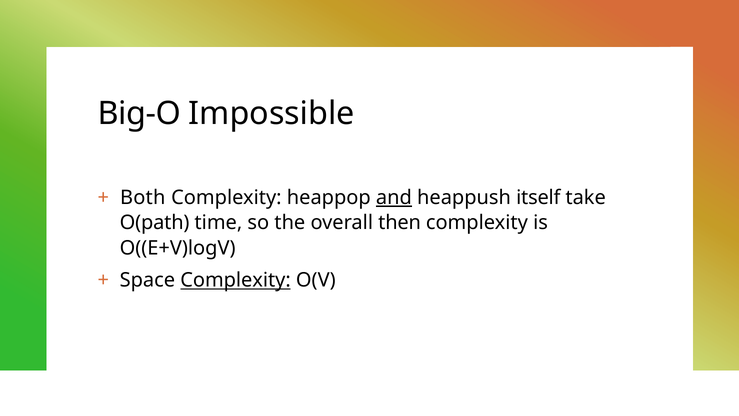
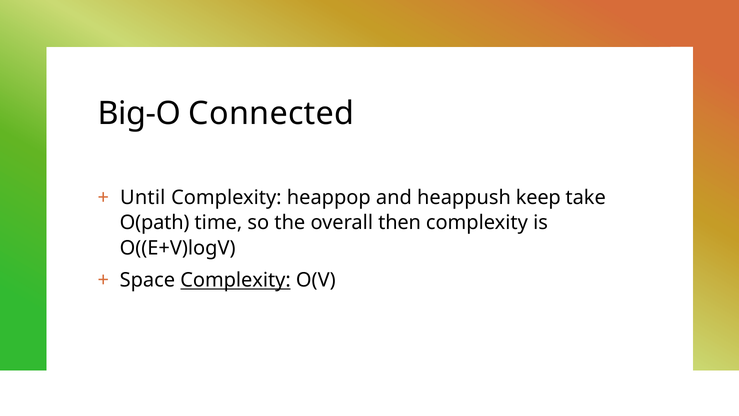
Impossible: Impossible -> Connected
Both: Both -> Until
and underline: present -> none
itself: itself -> keep
